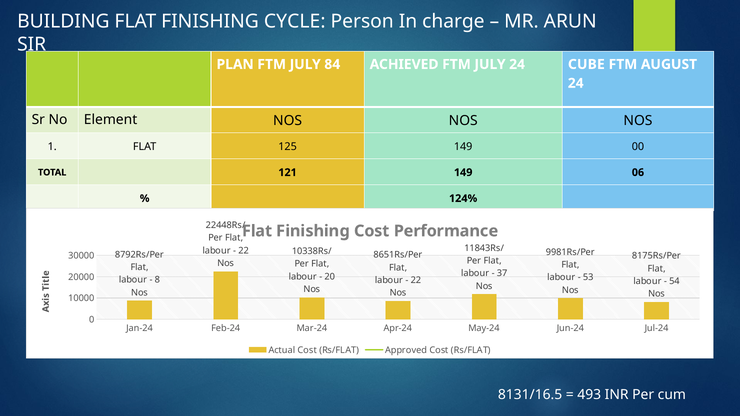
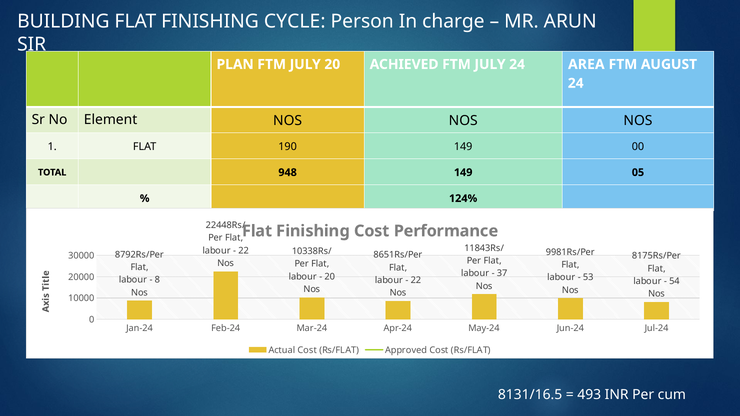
JULY 84: 84 -> 20
CUBE: CUBE -> AREA
125: 125 -> 190
121: 121 -> 948
06: 06 -> 05
